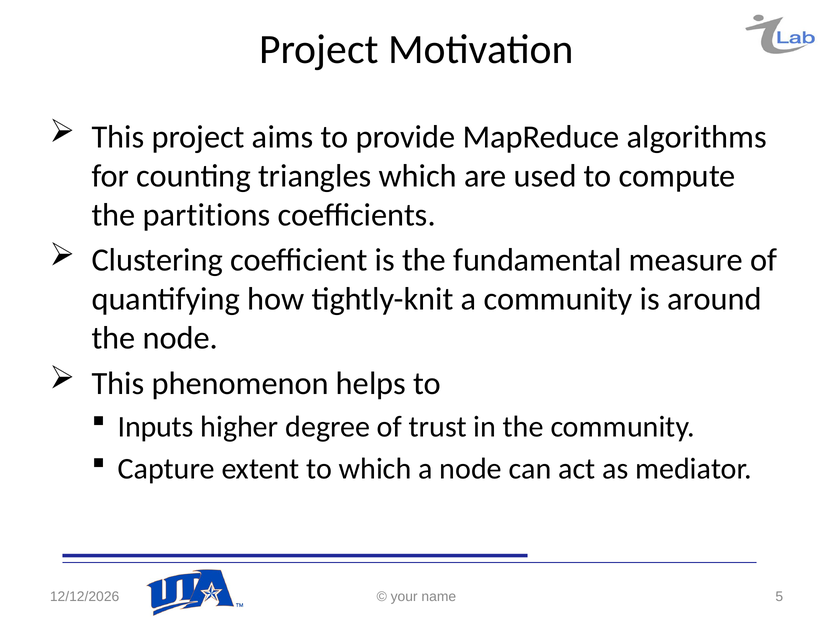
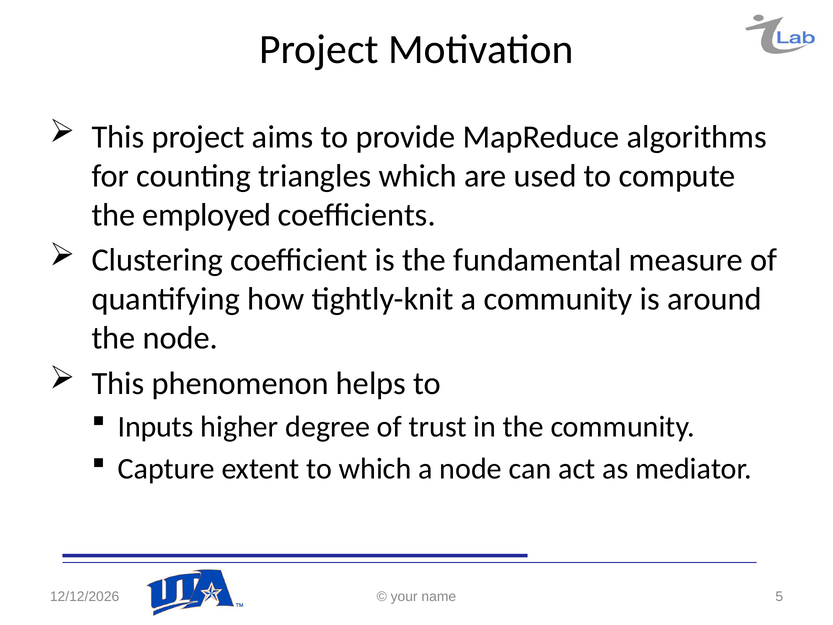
partitions: partitions -> employed
